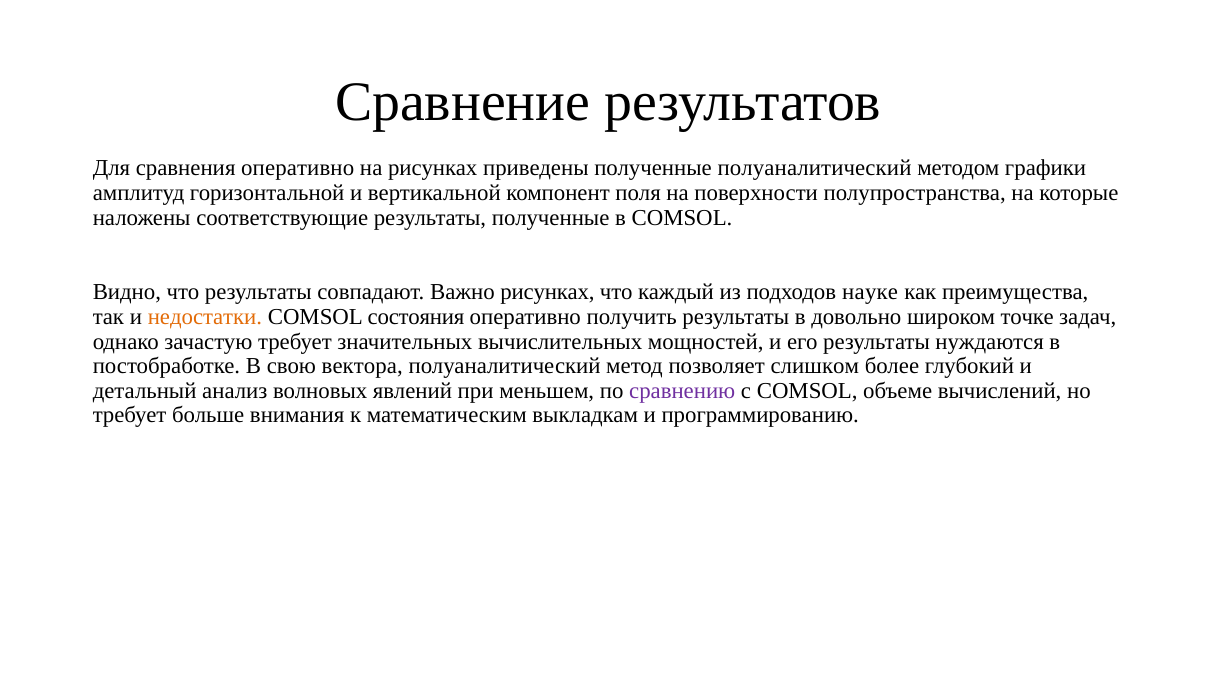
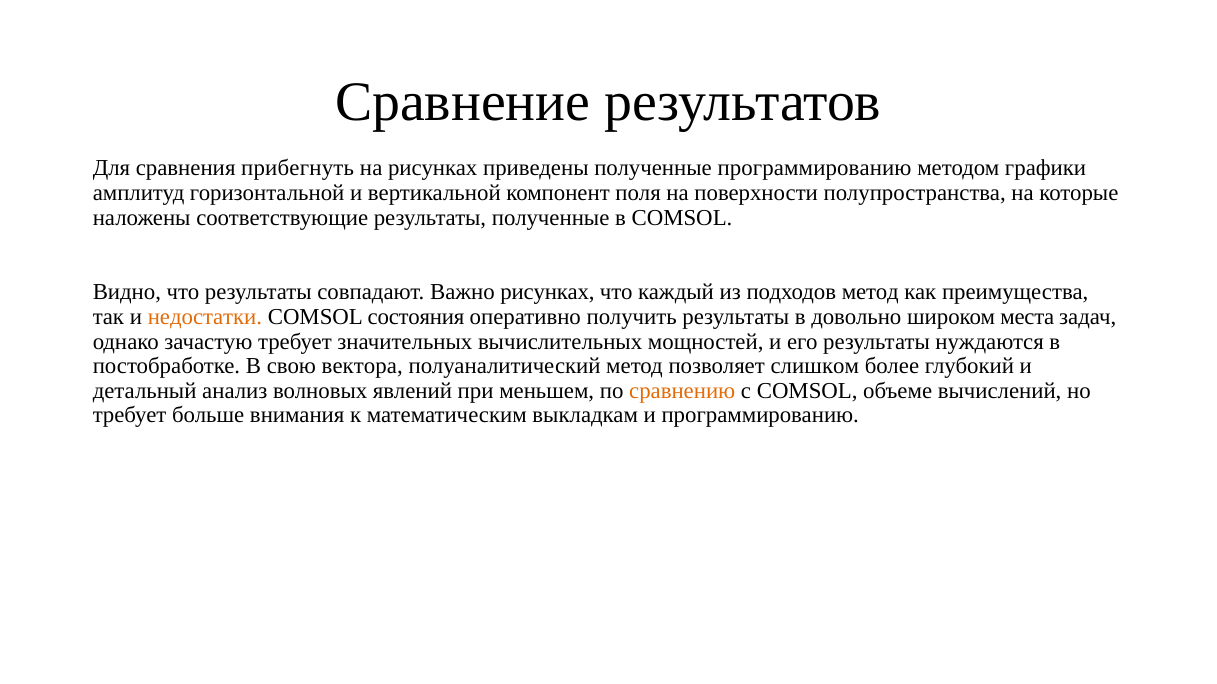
сравнения оперативно: оперативно -> прибегнуть
полученные полуаналитический: полуаналитический -> программированию
подходов науке: науке -> метод
точке: точке -> места
сравнению colour: purple -> orange
